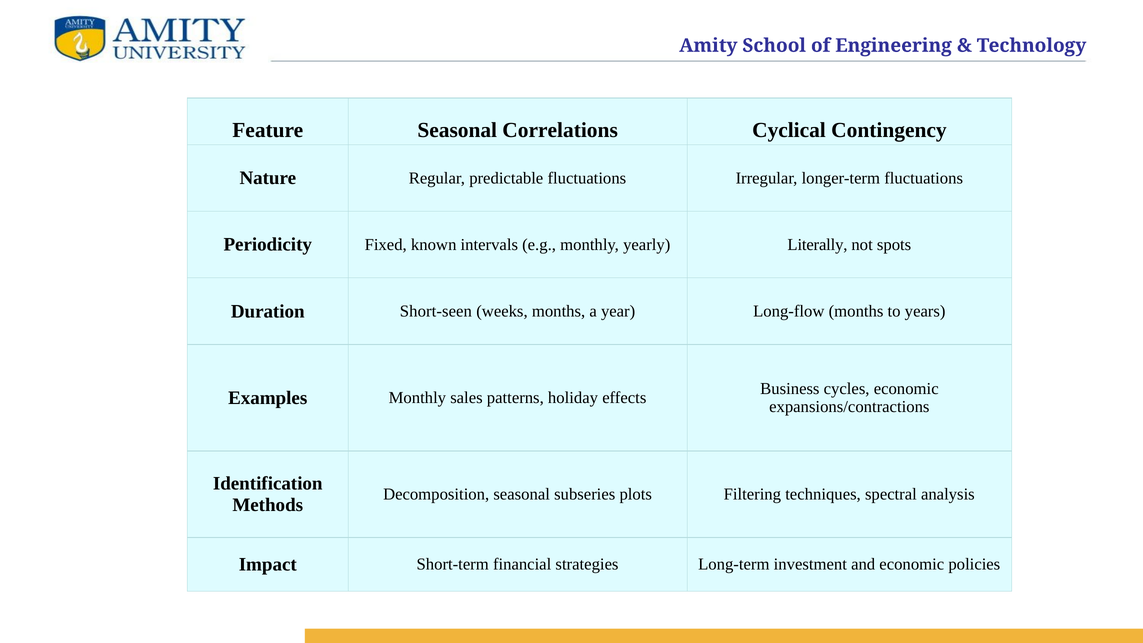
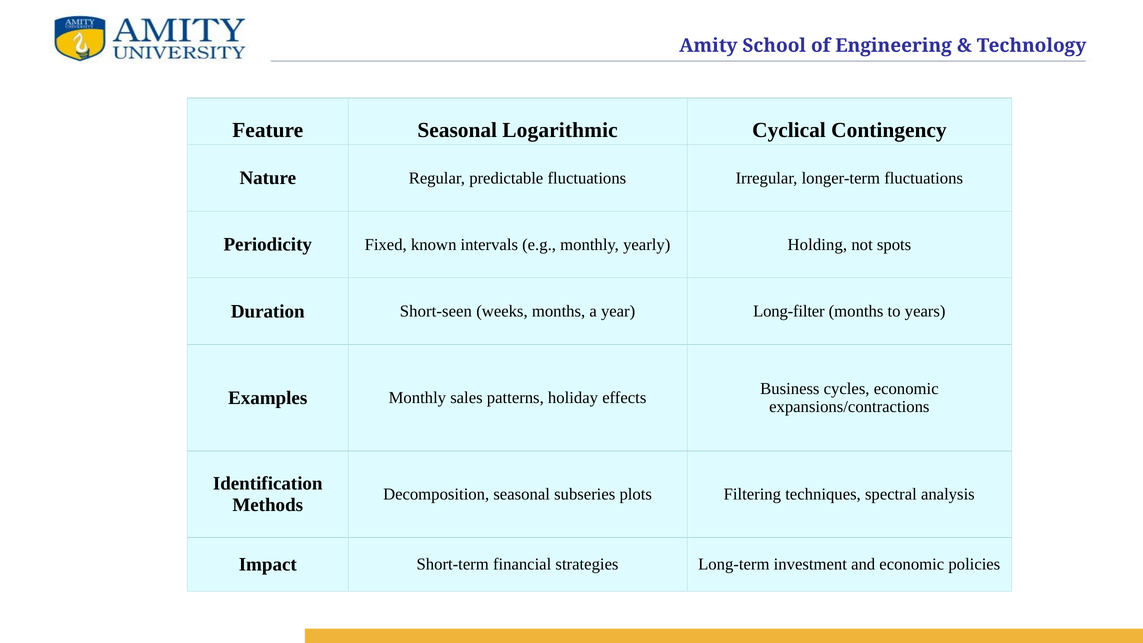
Correlations: Correlations -> Logarithmic
Literally: Literally -> Holding
Long-flow: Long-flow -> Long-filter
